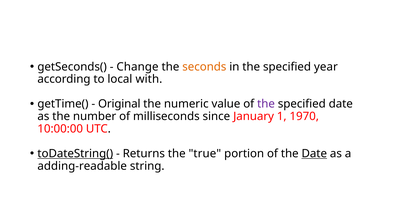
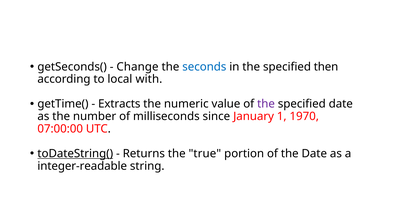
seconds colour: orange -> blue
year: year -> then
Original: Original -> Extracts
10:00:00: 10:00:00 -> 07:00:00
Date at (314, 153) underline: present -> none
adding-readable: adding-readable -> integer-readable
